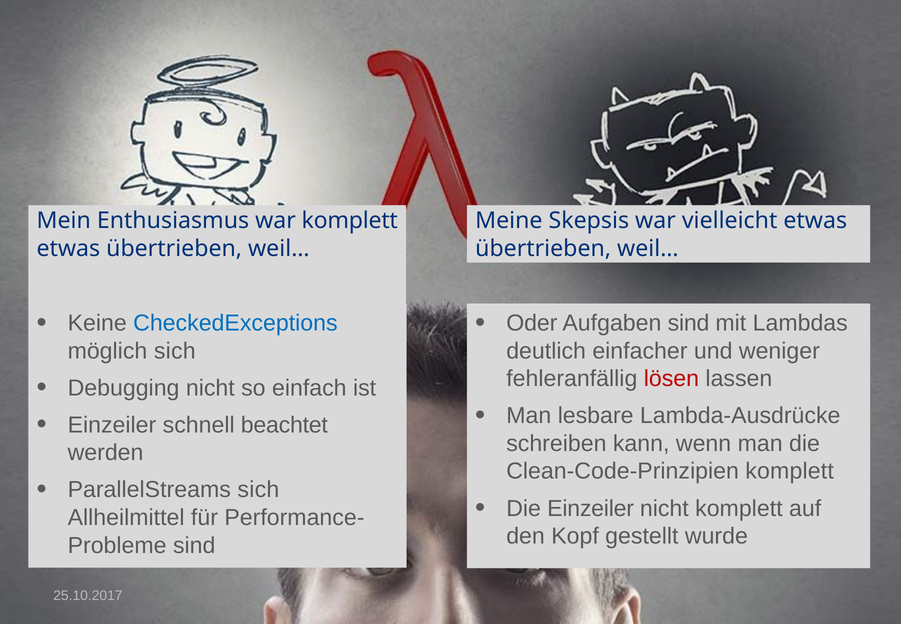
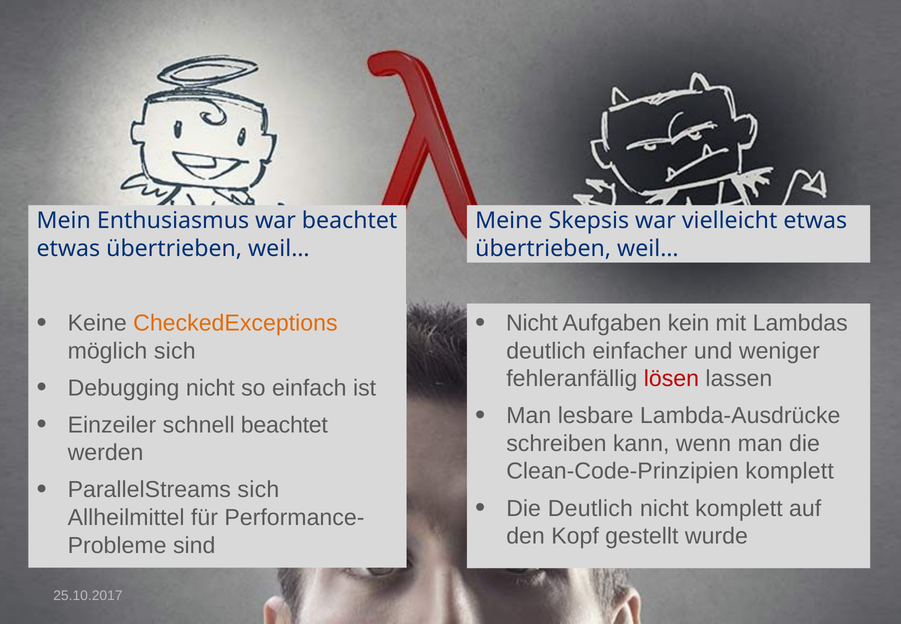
war komplett: komplett -> beachtet
Oder at (532, 323): Oder -> Nicht
Aufgaben sind: sind -> kein
CheckedExceptions colour: blue -> orange
Die Einzeiler: Einzeiler -> Deutlich
